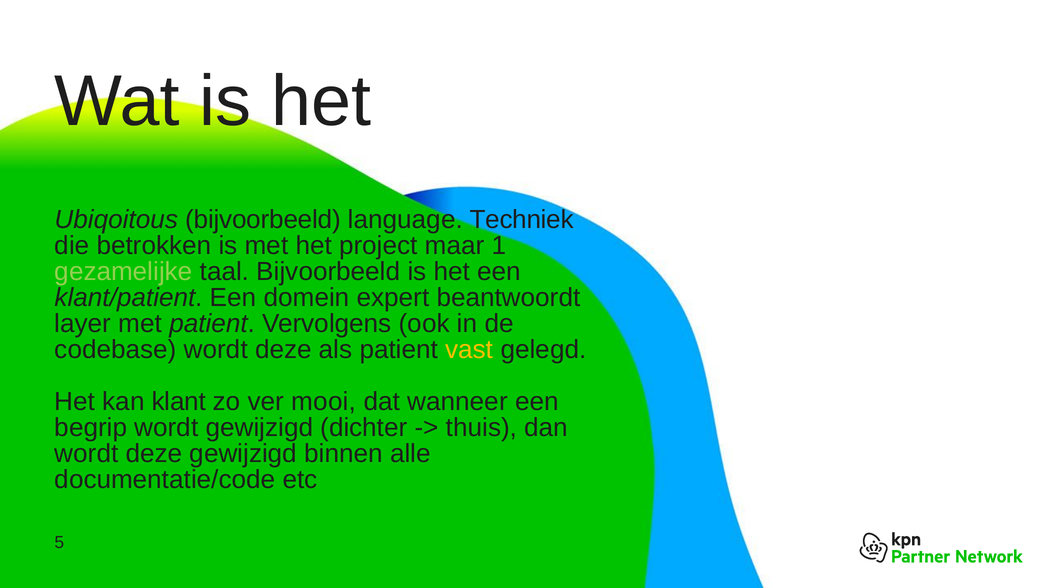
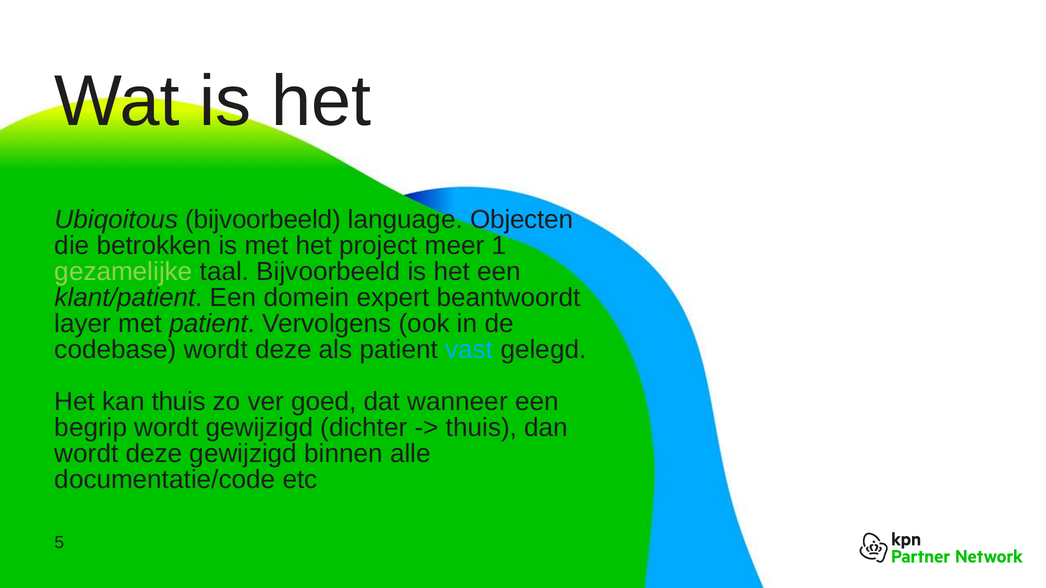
Techniek: Techniek -> Objecten
maar: maar -> meer
vast colour: yellow -> light blue
kan klant: klant -> thuis
mooi: mooi -> goed
